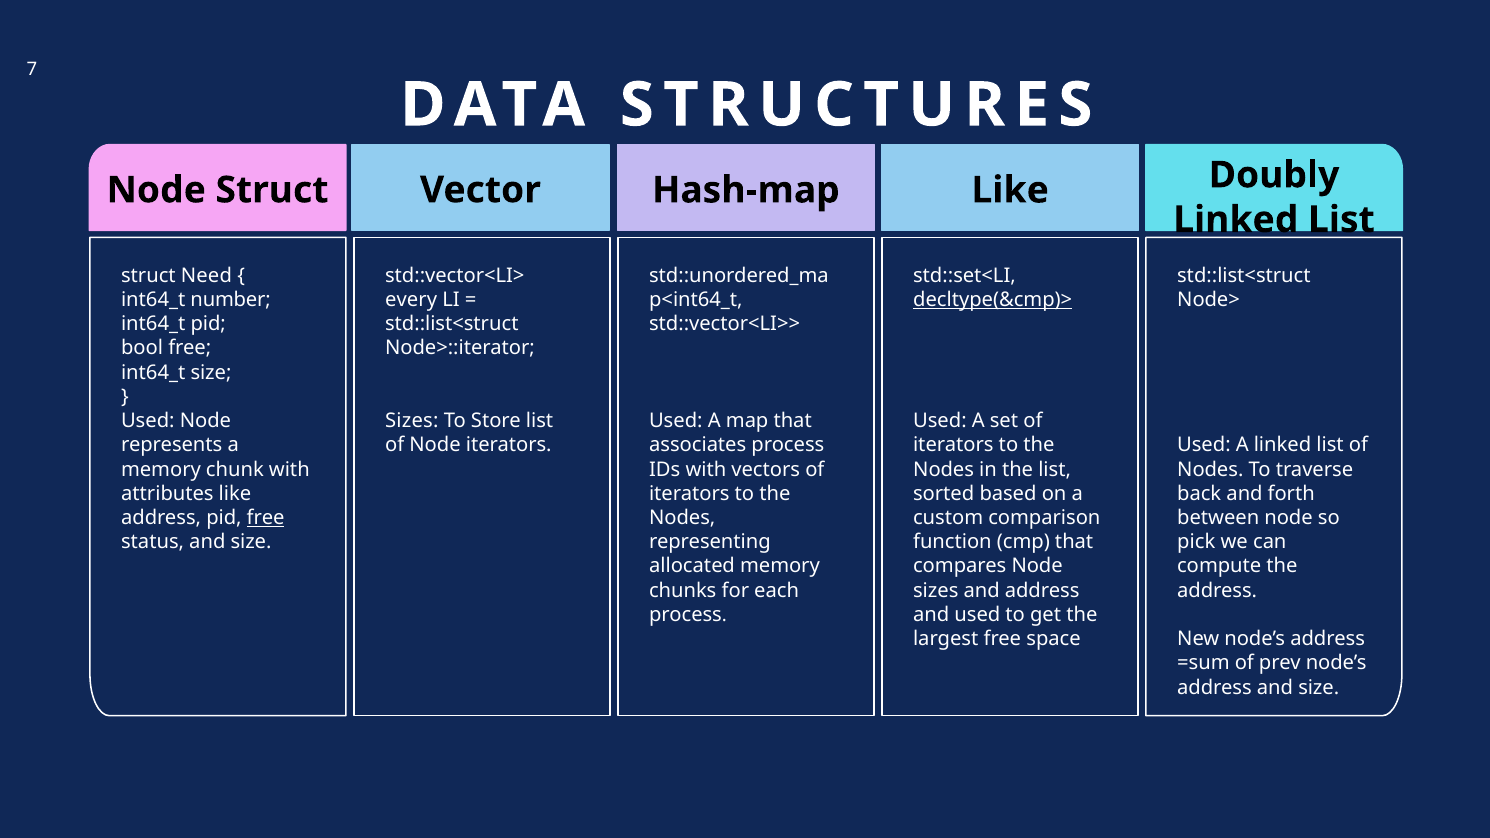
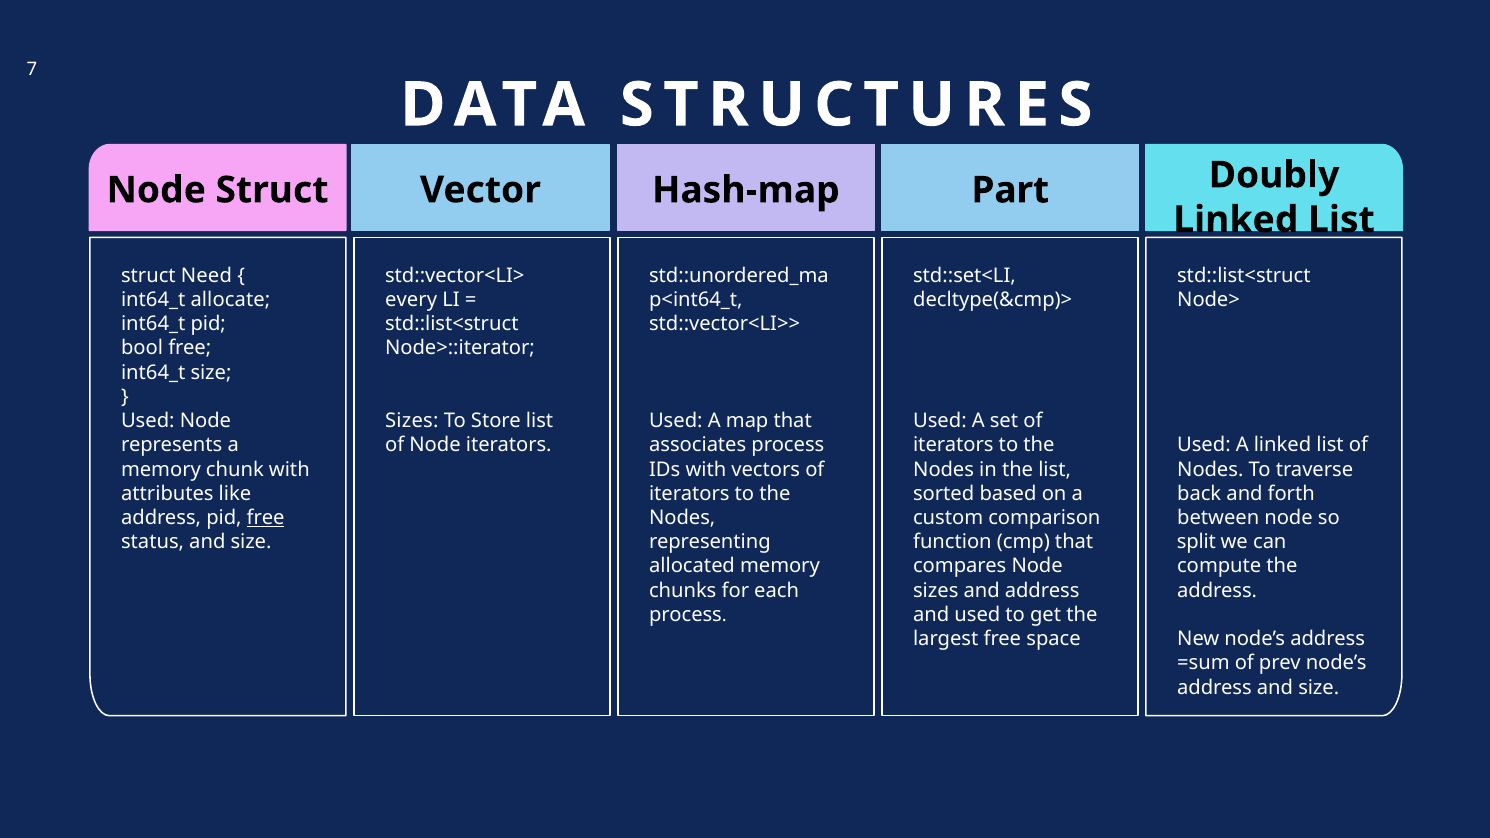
Like at (1010, 190): Like -> Part
number: number -> allocate
decltype(&cmp)> underline: present -> none
pick: pick -> split
